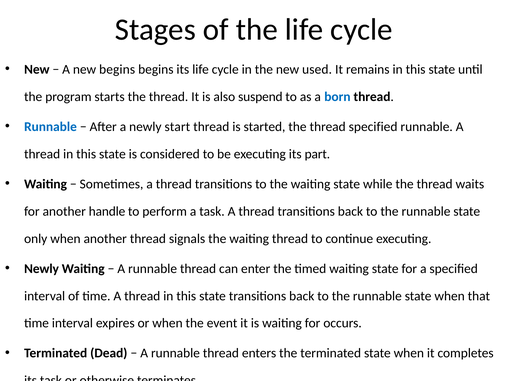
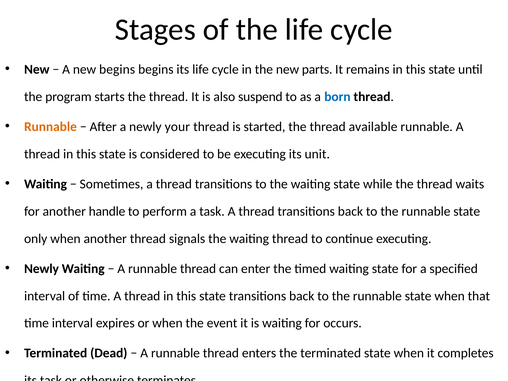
used: used -> parts
Runnable at (51, 127) colour: blue -> orange
start: start -> your
thread specified: specified -> available
part: part -> unit
